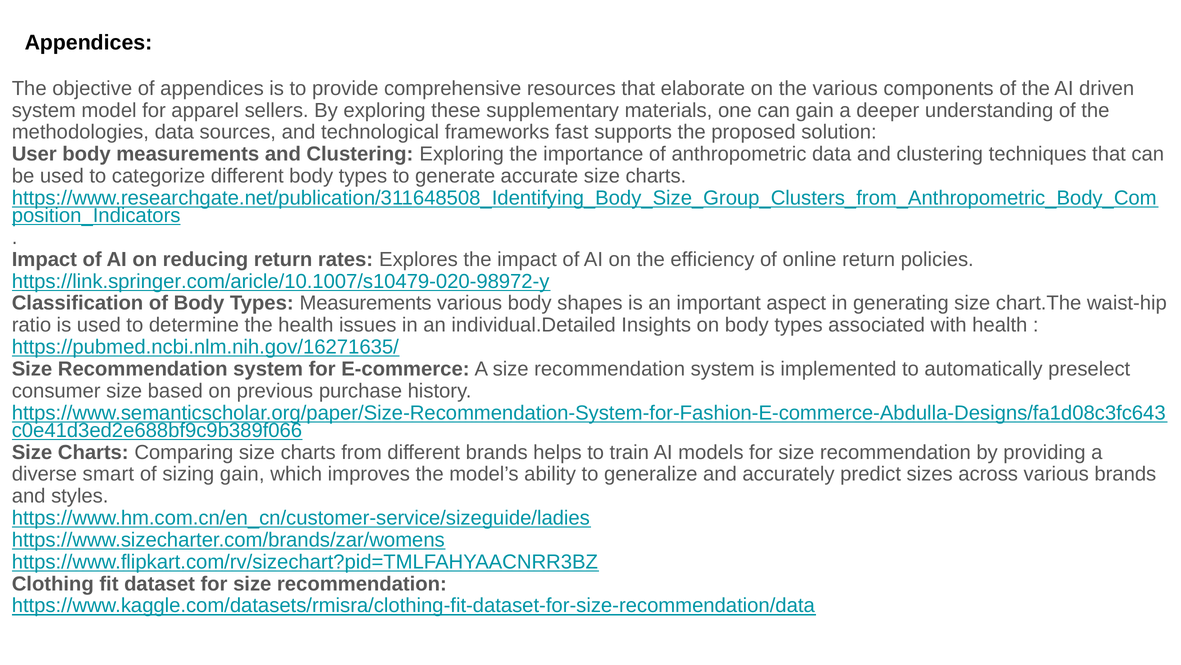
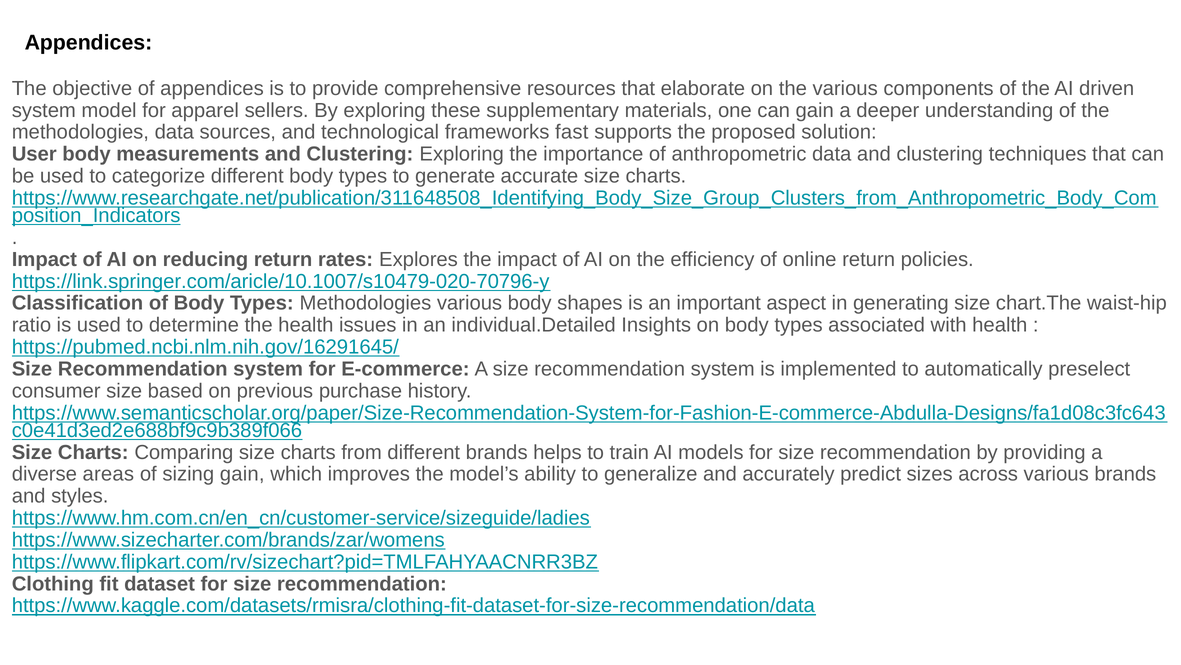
https://link.springer.com/aricle/10.1007/s10479-020-98972-y: https://link.springer.com/aricle/10.1007/s10479-020-98972-y -> https://link.springer.com/aricle/10.1007/s10479-020-70796-y
Types Measurements: Measurements -> Methodologies
https://pubmed.ncbi.nlm.nih.gov/16271635/: https://pubmed.ncbi.nlm.nih.gov/16271635/ -> https://pubmed.ncbi.nlm.nih.gov/16291645/
smart: smart -> areas
